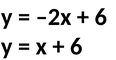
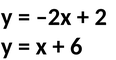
6 at (101, 17): 6 -> 2
